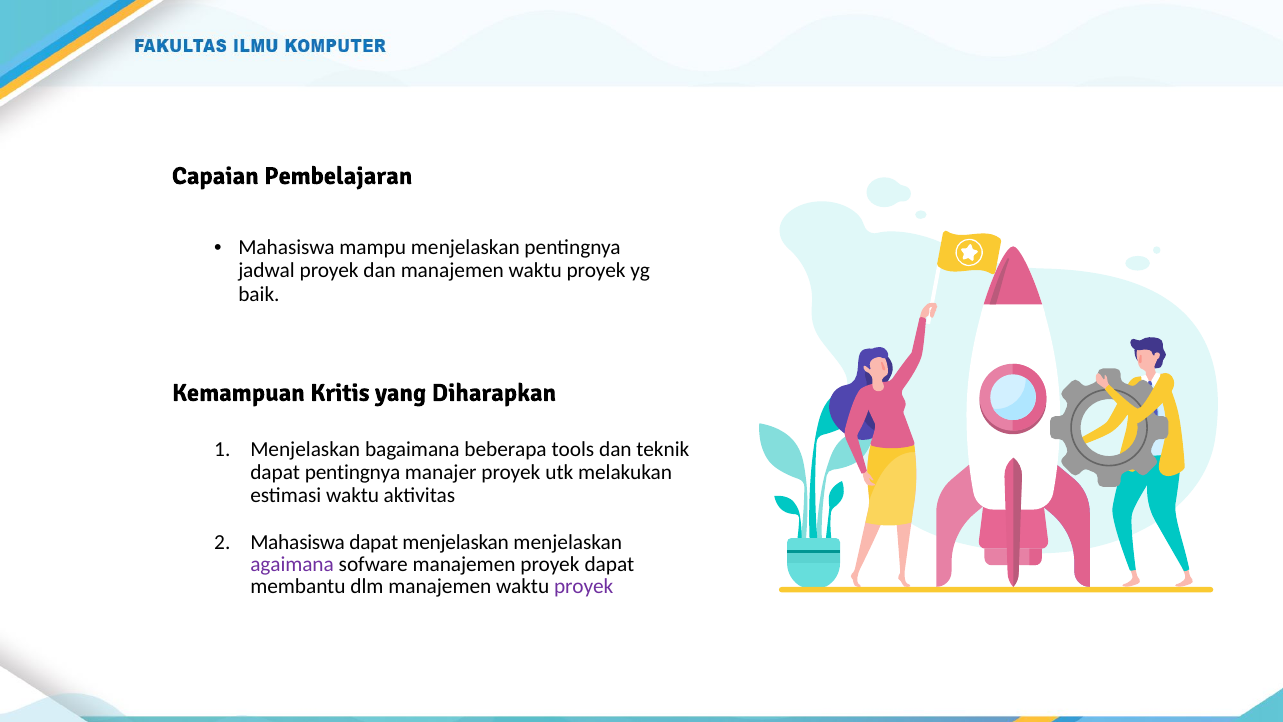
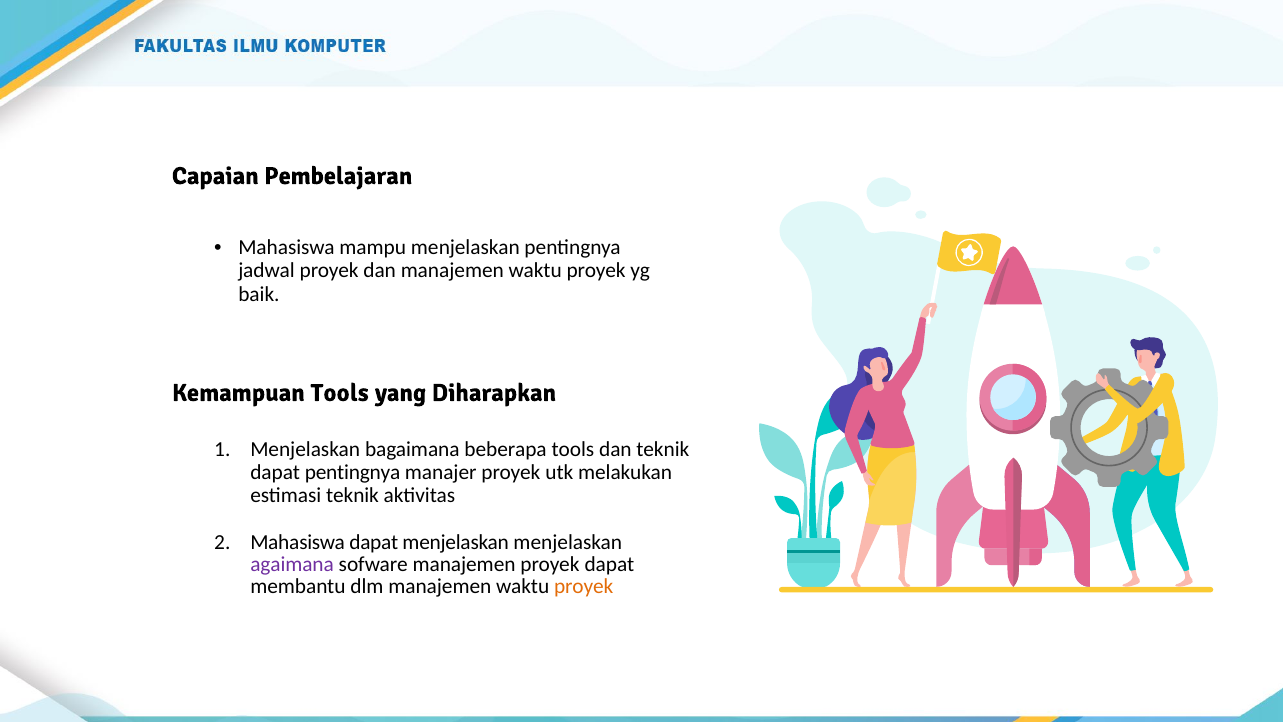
Kemampuan Kritis: Kritis -> Tools
estimasi waktu: waktu -> teknik
proyek at (584, 586) colour: purple -> orange
